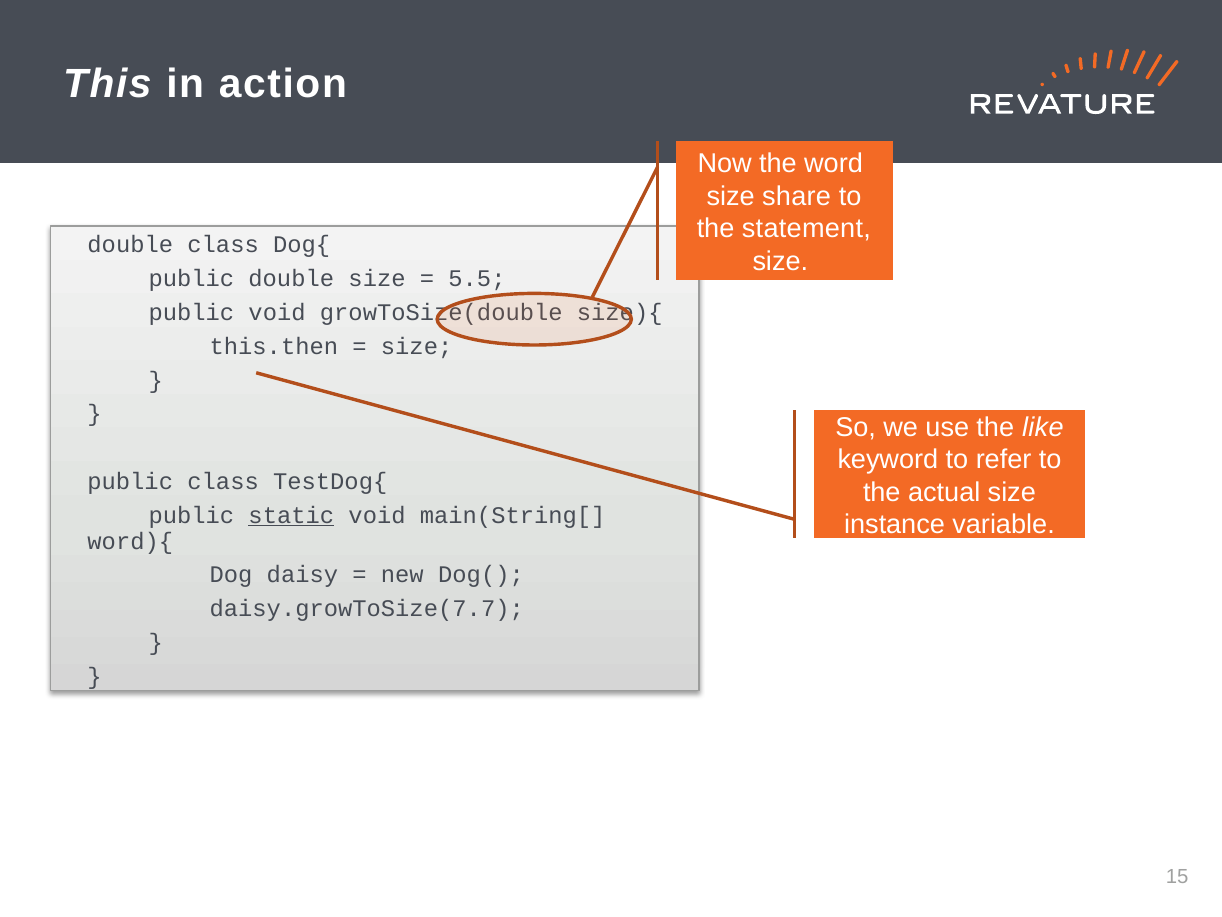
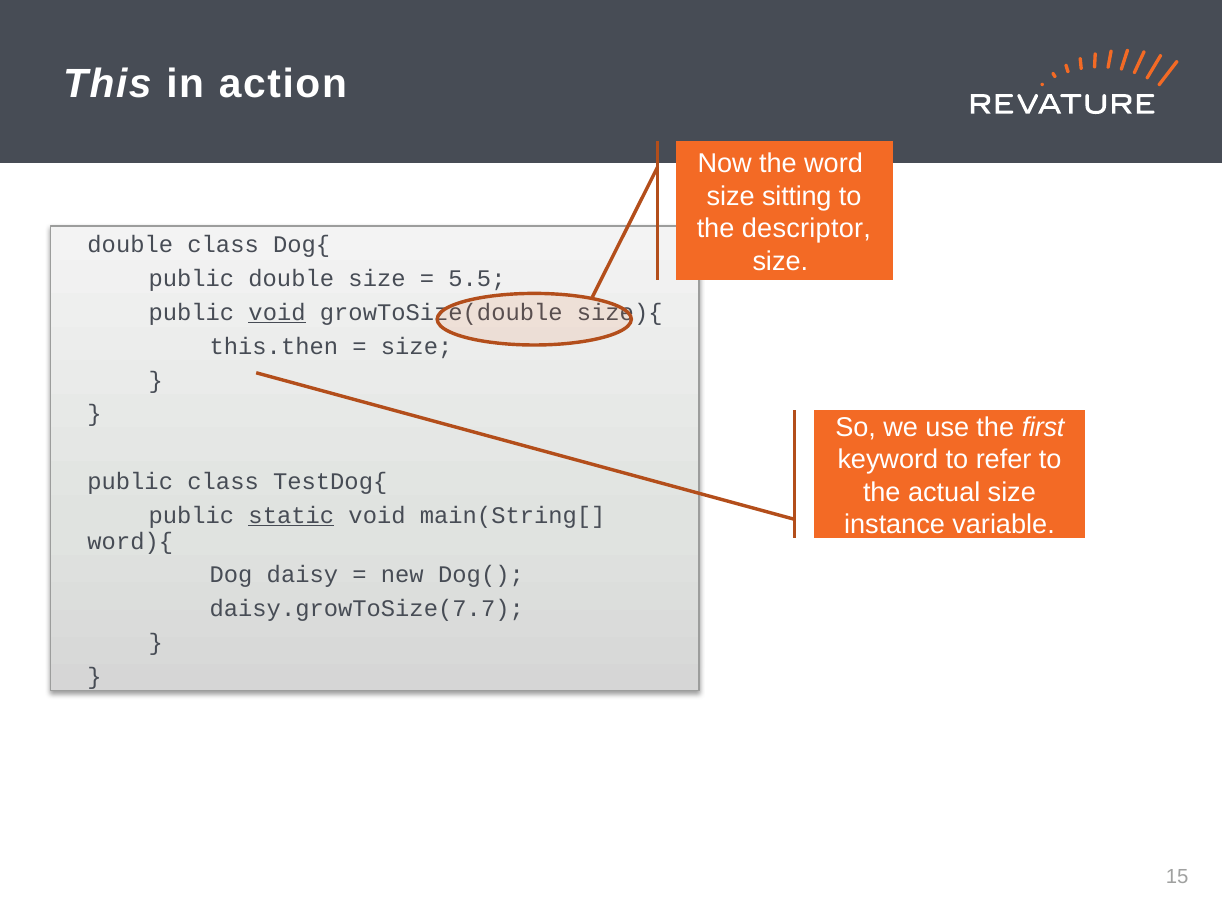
share: share -> sitting
statement: statement -> descriptor
void at (277, 312) underline: none -> present
like: like -> first
